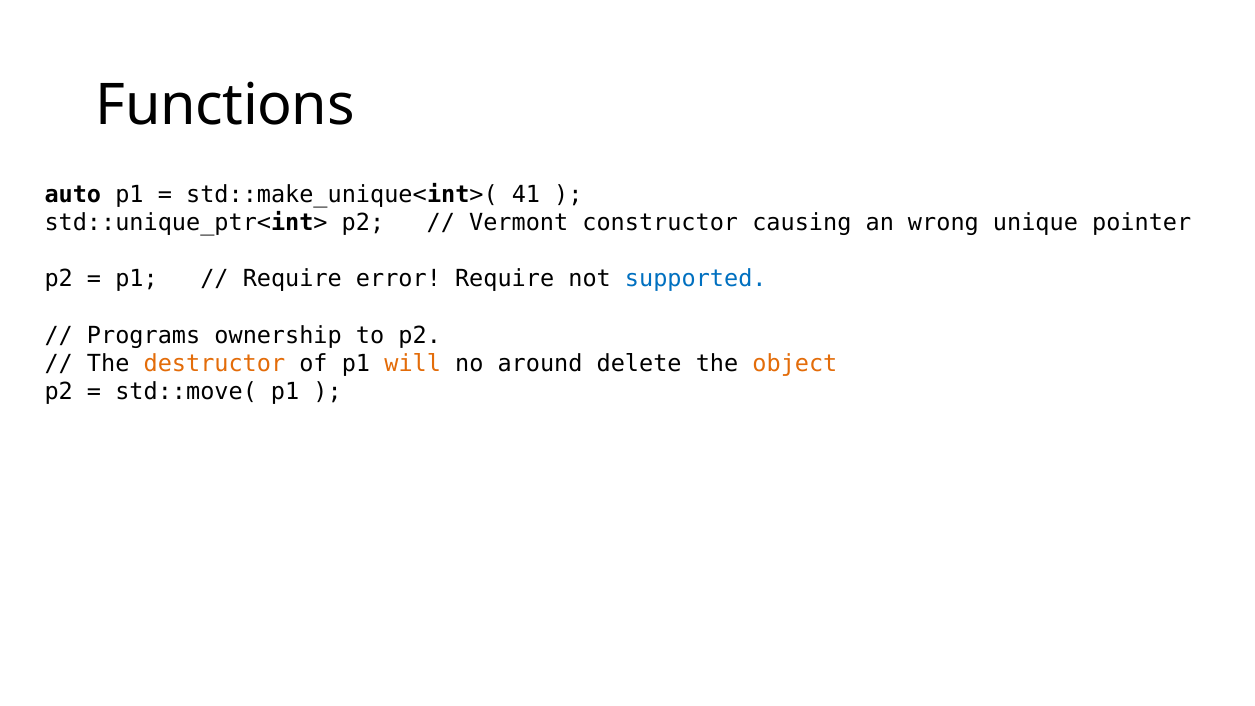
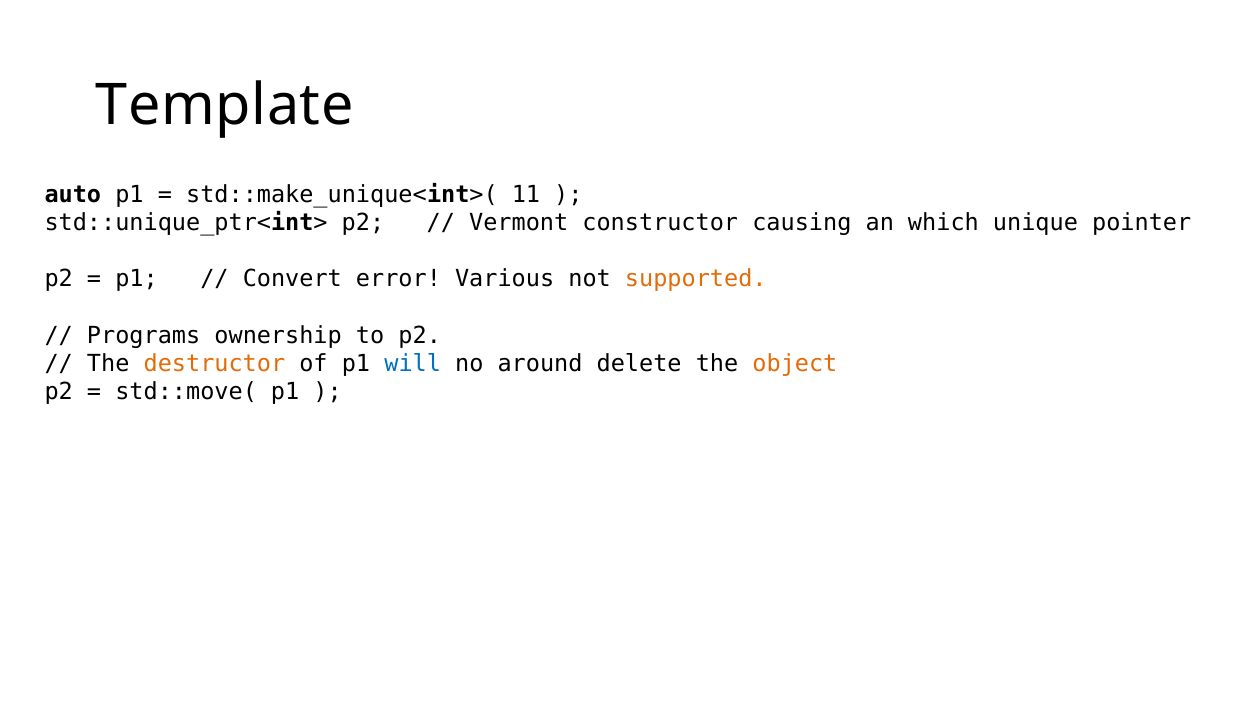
Functions: Functions -> Template
41: 41 -> 11
wrong: wrong -> which
Require at (292, 279): Require -> Convert
error Require: Require -> Various
supported colour: blue -> orange
will colour: orange -> blue
